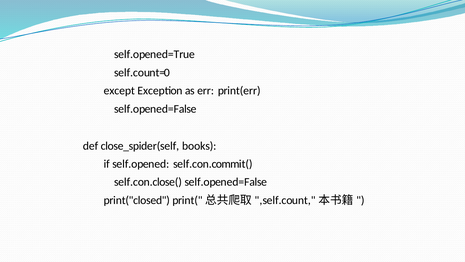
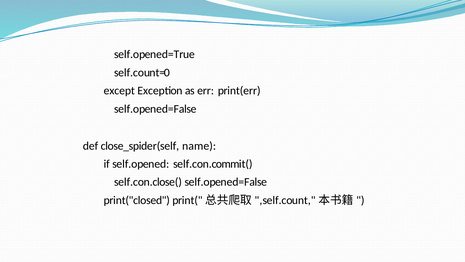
books: books -> name
